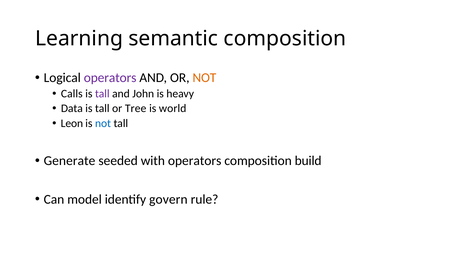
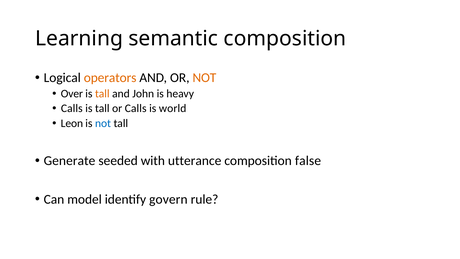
operators at (110, 78) colour: purple -> orange
Calls: Calls -> Over
tall at (102, 94) colour: purple -> orange
Data at (72, 108): Data -> Calls
or Tree: Tree -> Calls
with operators: operators -> utterance
build: build -> false
